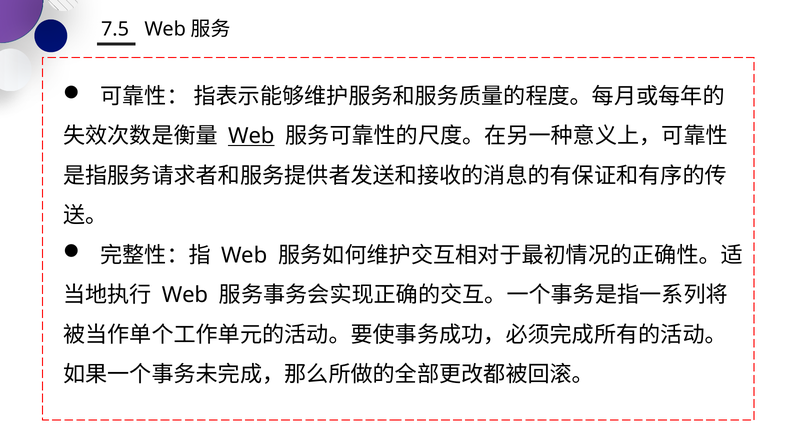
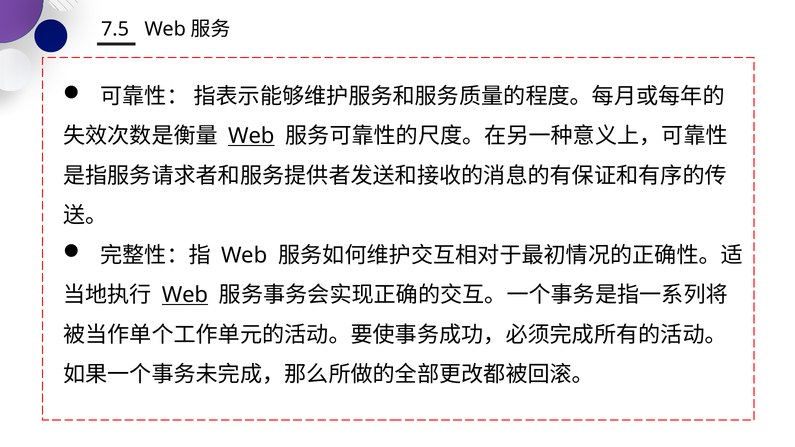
Web at (185, 295) underline: none -> present
